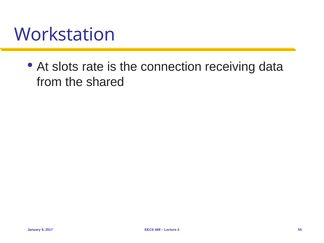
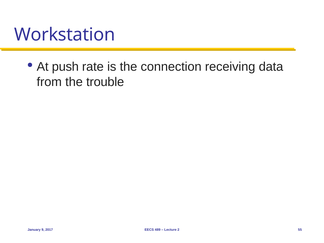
slots: slots -> push
shared: shared -> trouble
